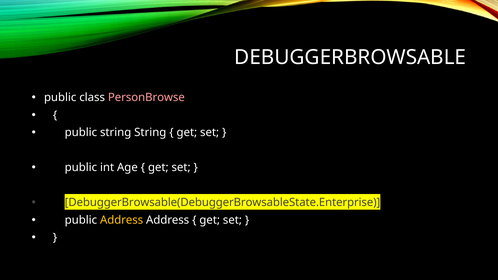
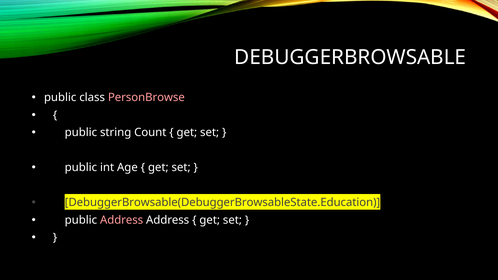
string String: String -> Count
DebuggerBrowsable(DebuggerBrowsableState.Enterprise: DebuggerBrowsable(DebuggerBrowsableState.Enterprise -> DebuggerBrowsable(DebuggerBrowsableState.Education
Address at (122, 220) colour: yellow -> pink
